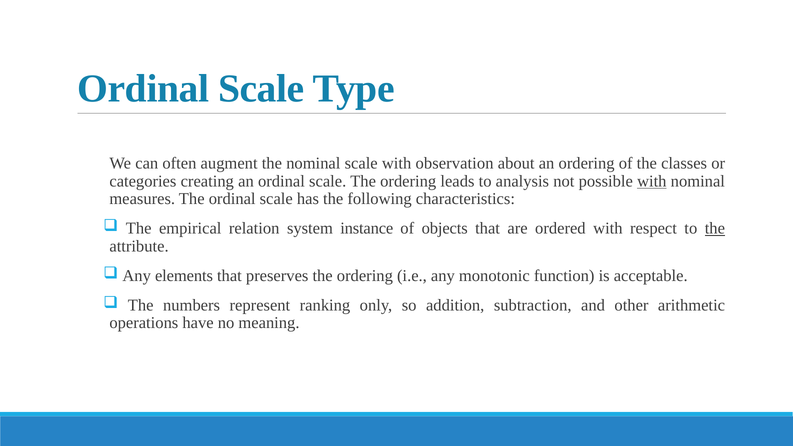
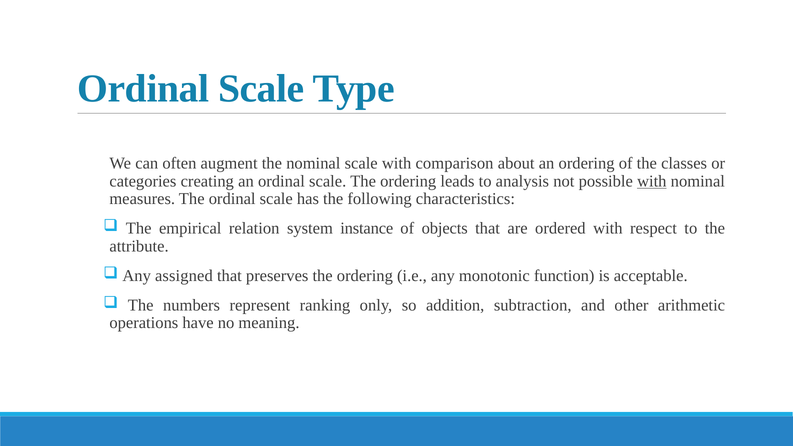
observation: observation -> comparison
the at (715, 228) underline: present -> none
elements: elements -> assigned
